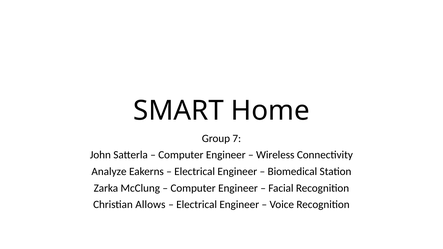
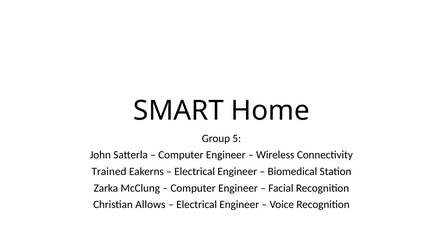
7: 7 -> 5
Analyze: Analyze -> Trained
